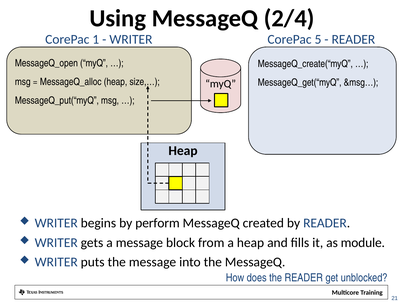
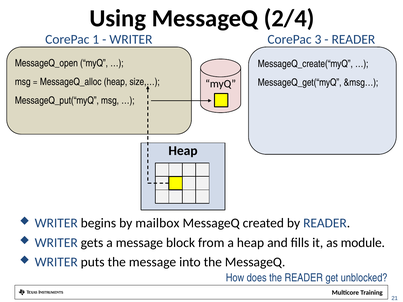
5: 5 -> 3
perform: perform -> mailbox
